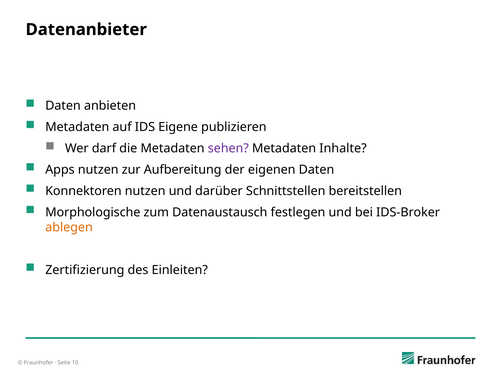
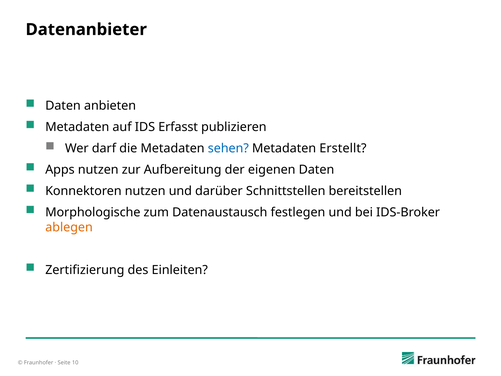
Eigene: Eigene -> Erfasst
sehen colour: purple -> blue
Inhalte: Inhalte -> Erstellt
